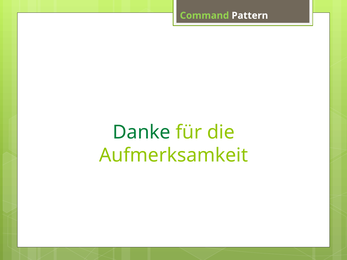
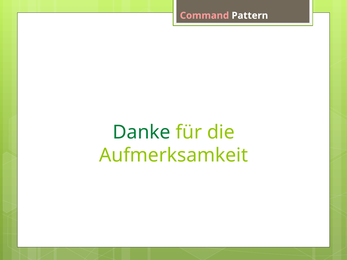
Command colour: light green -> pink
